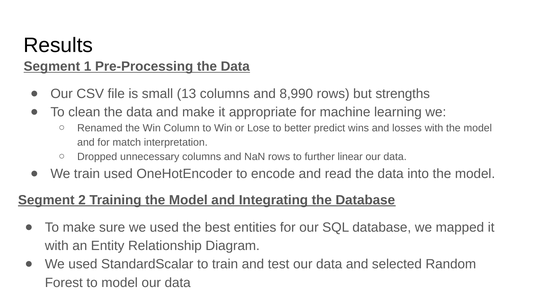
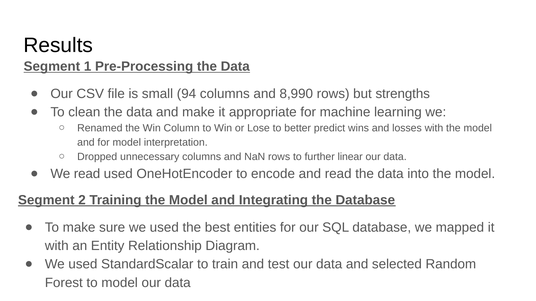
13: 13 -> 94
for match: match -> model
We train: train -> read
